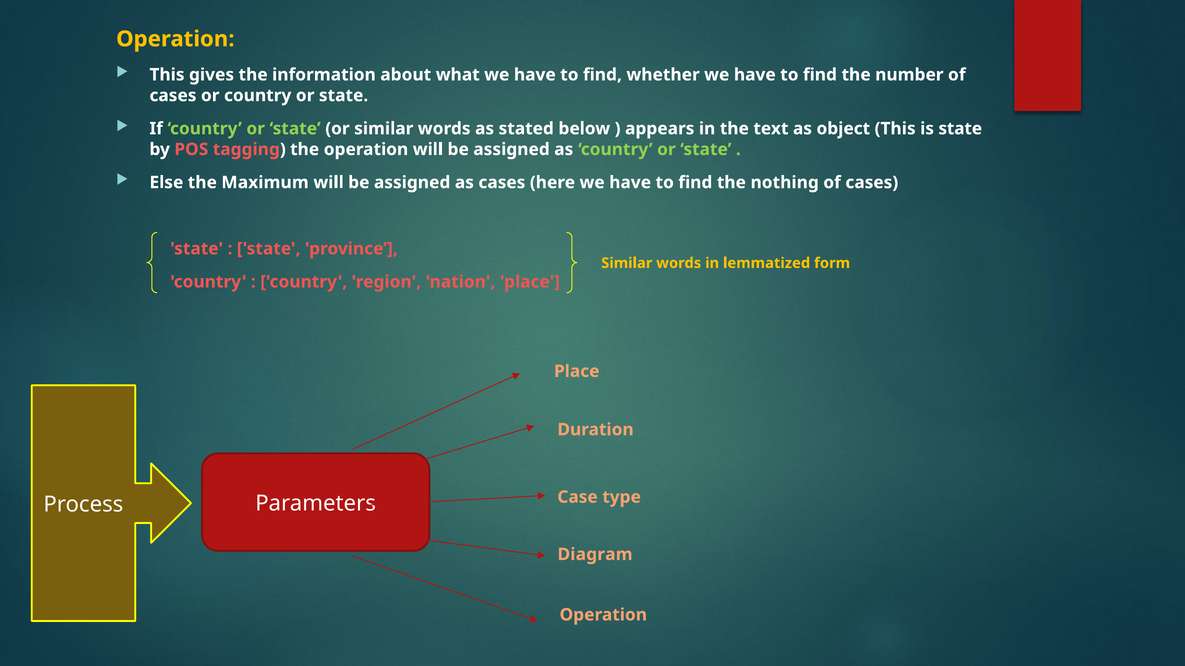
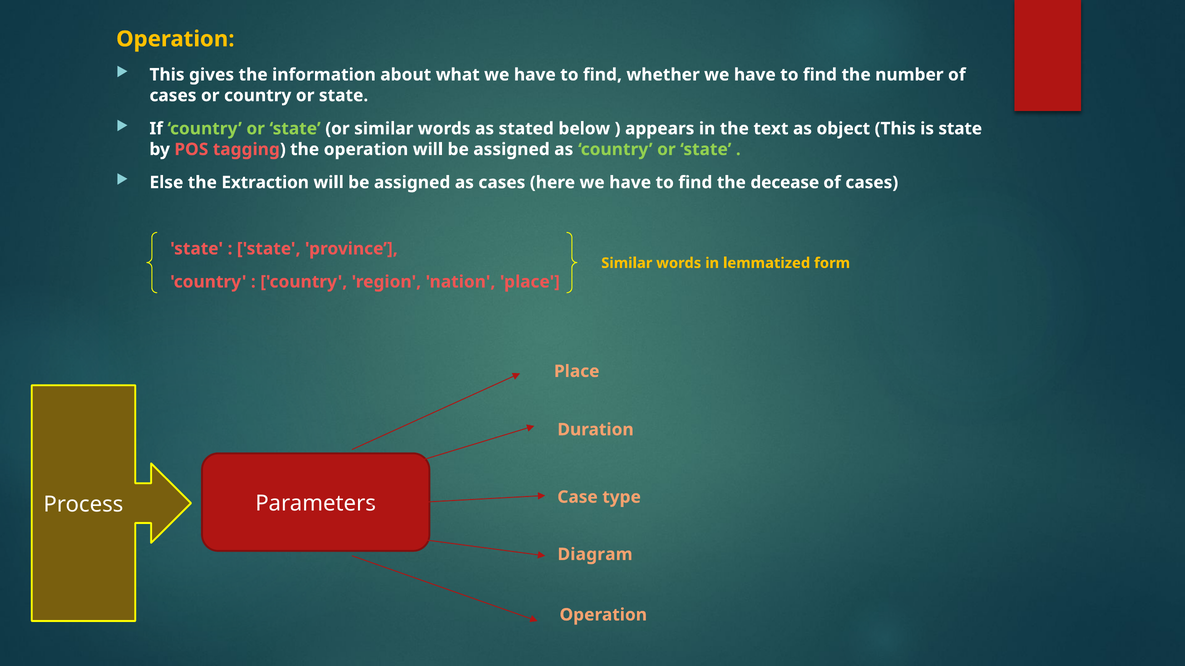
Maximum: Maximum -> Extraction
nothing: nothing -> decease
